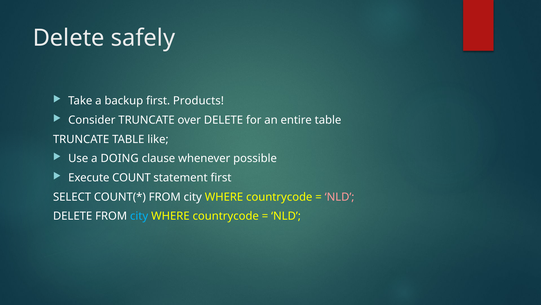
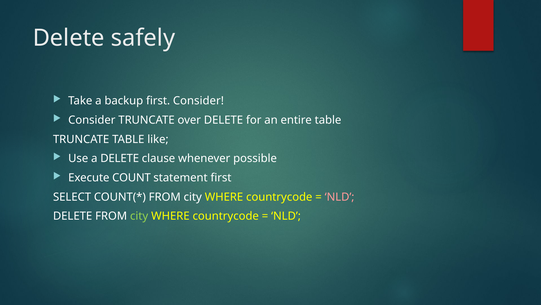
first Products: Products -> Consider
a DOING: DOING -> DELETE
city at (139, 216) colour: light blue -> light green
